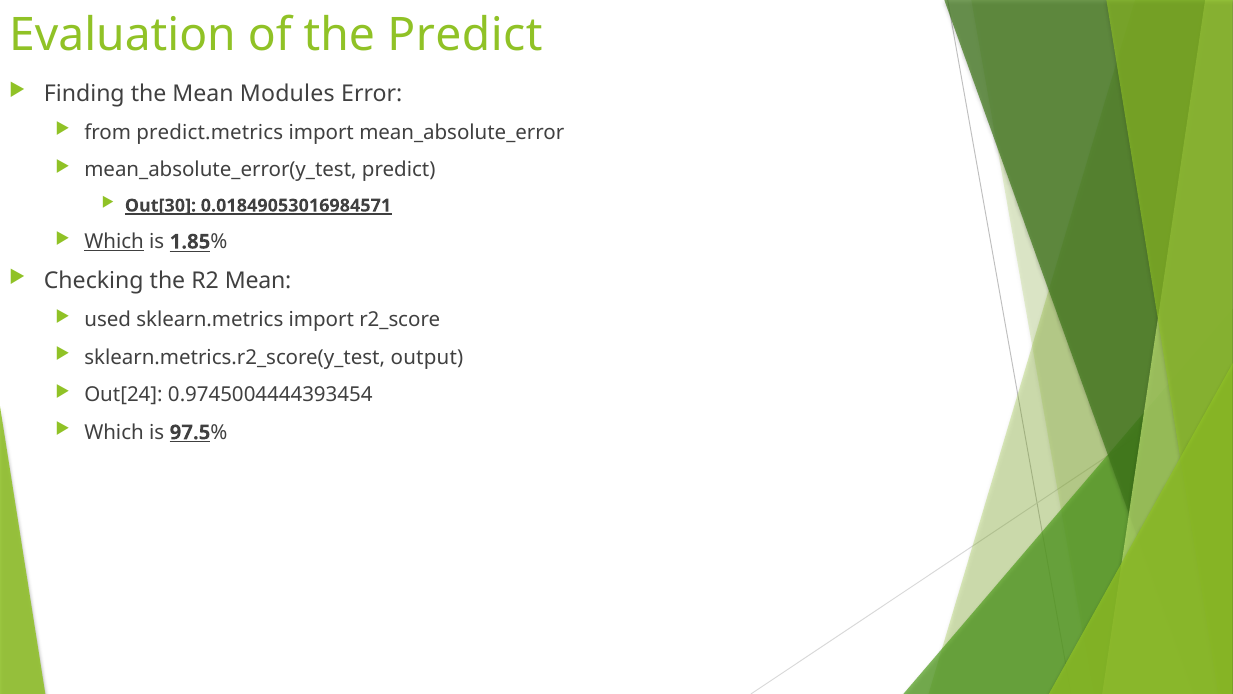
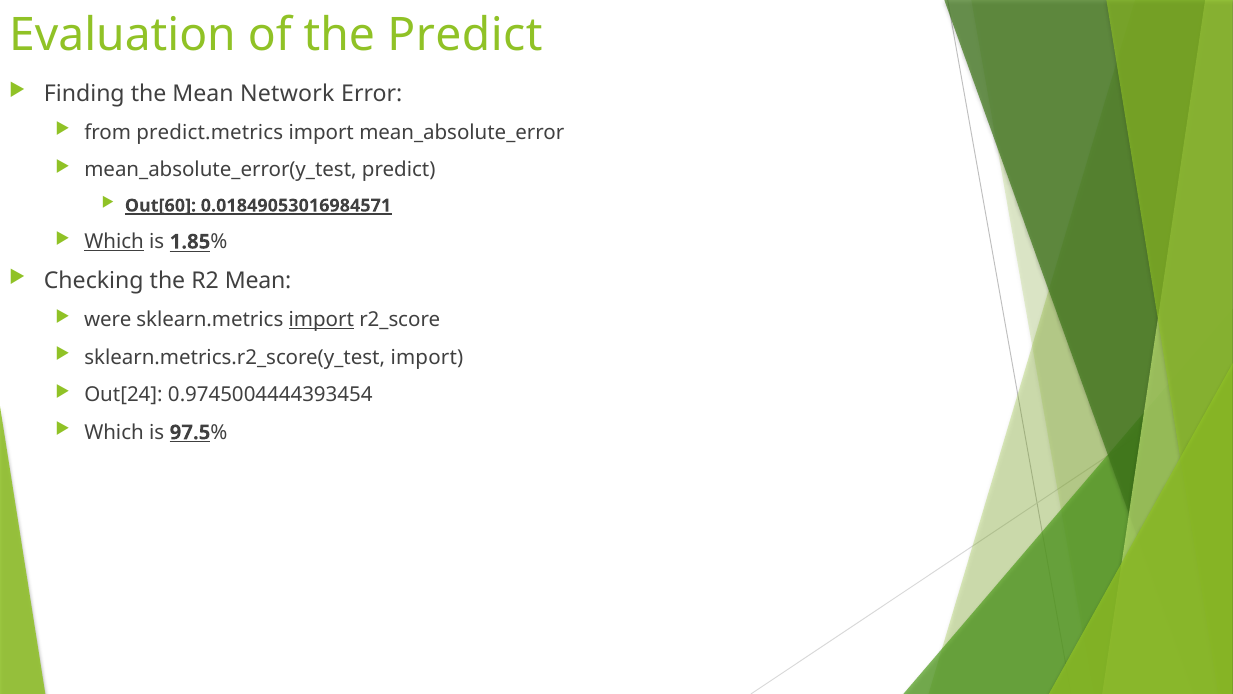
Modules: Modules -> Network
Out[30: Out[30 -> Out[60
used: used -> were
import at (321, 320) underline: none -> present
sklearn.metrics.r2_score(y_test output: output -> import
